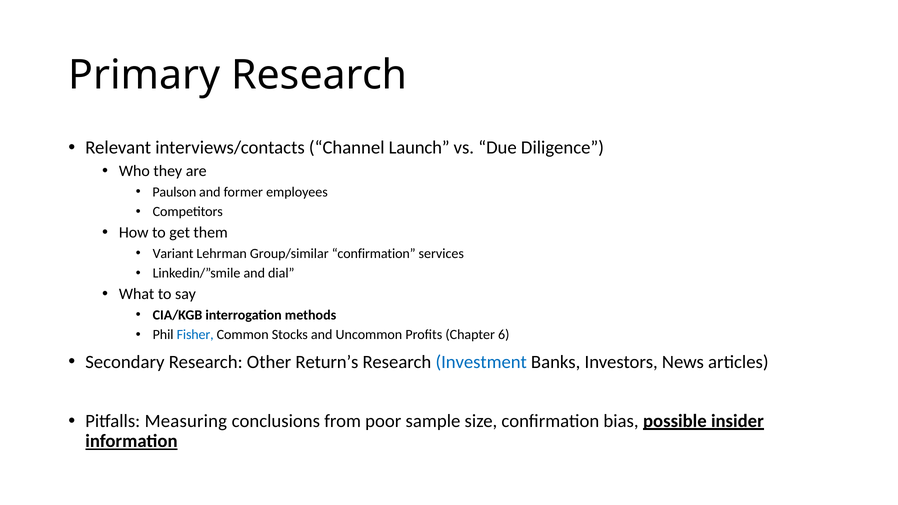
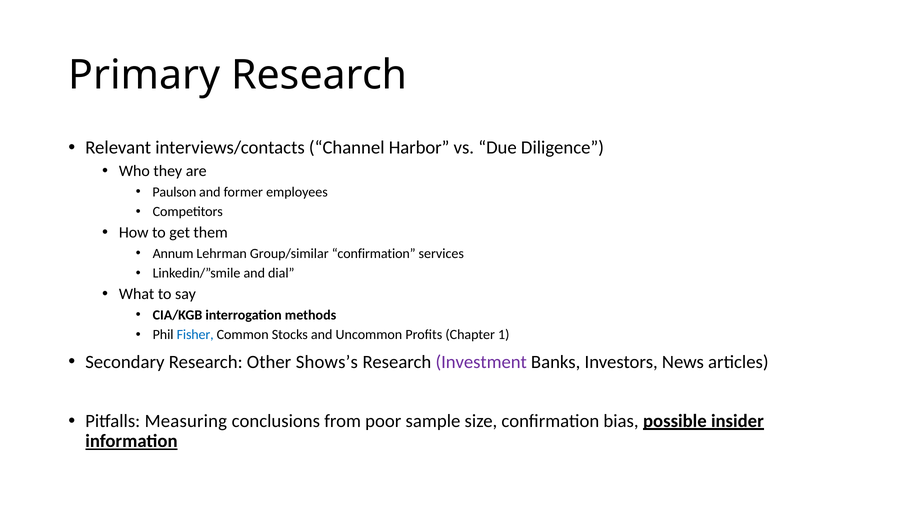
Launch: Launch -> Harbor
Variant: Variant -> Annum
6: 6 -> 1
Return’s: Return’s -> Shows’s
Investment colour: blue -> purple
